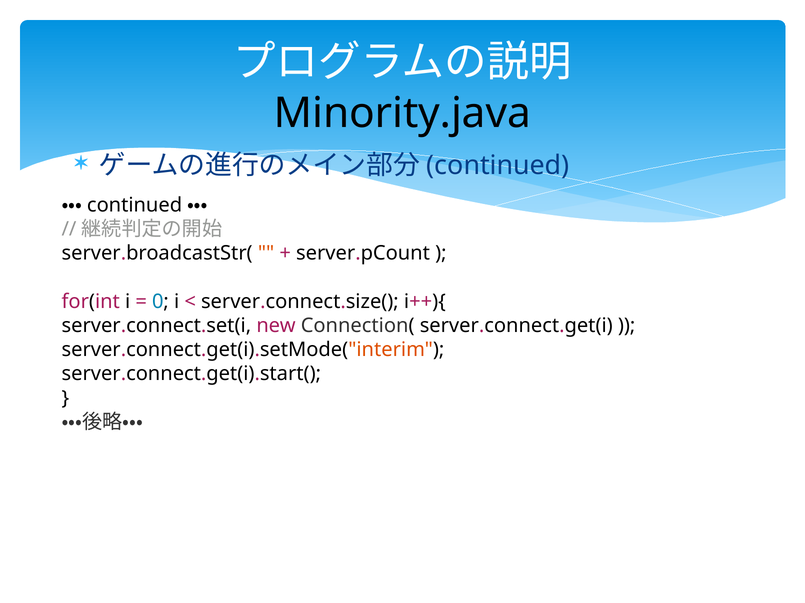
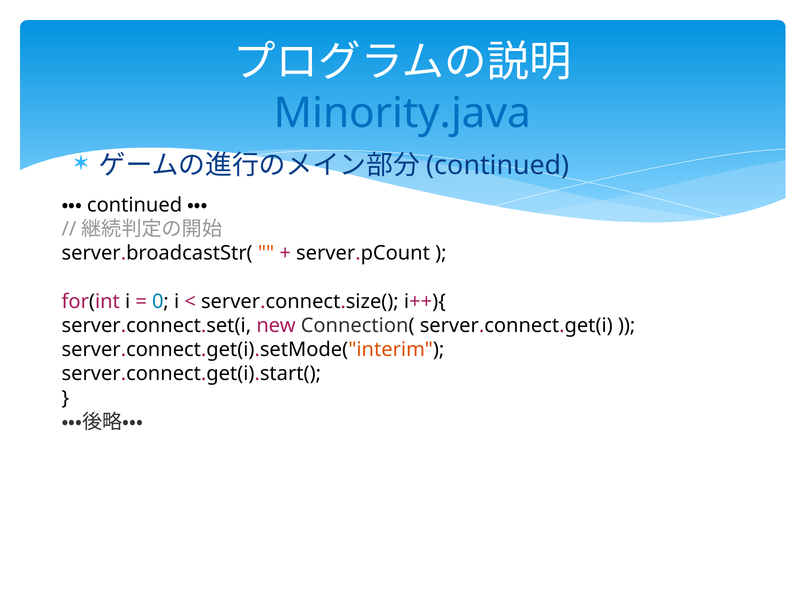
Minority.java colour: black -> blue
